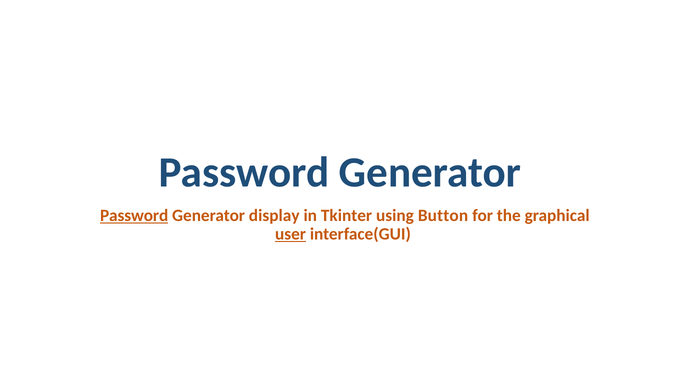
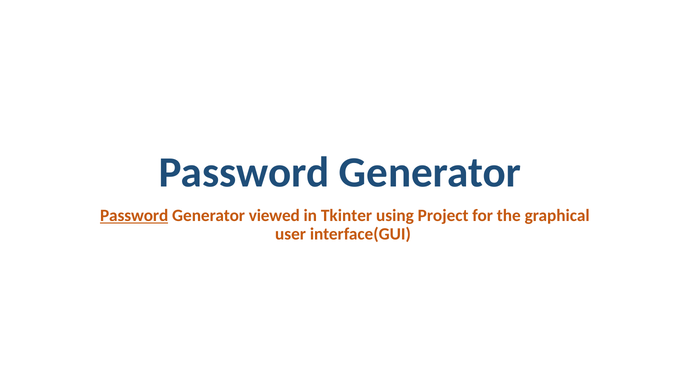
display: display -> viewed
Button: Button -> Project
user underline: present -> none
